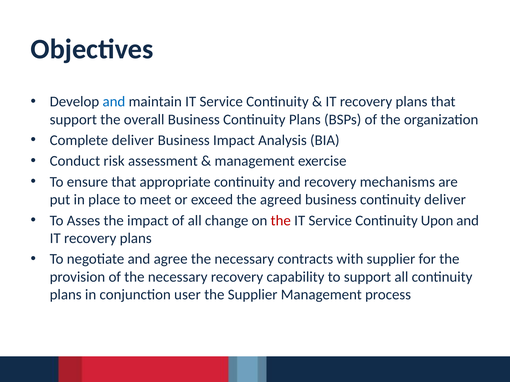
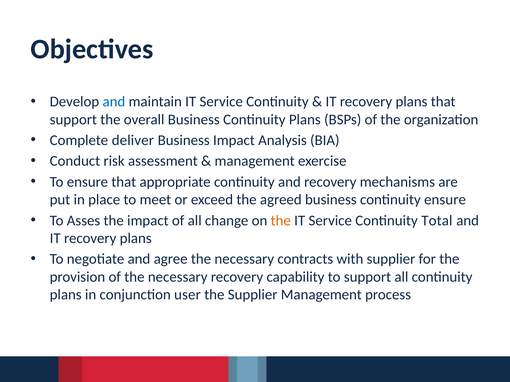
continuity deliver: deliver -> ensure
the at (281, 221) colour: red -> orange
Upon: Upon -> Total
